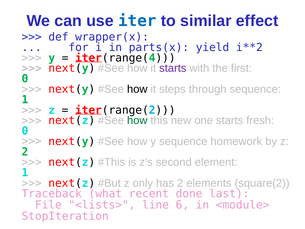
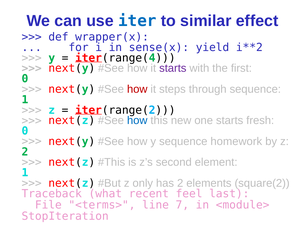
parts(x: parts(x -> sense(x
how at (137, 89) colour: black -> red
how at (137, 120) colour: green -> blue
done: done -> feel
<lists>: <lists> -> <terms>
6: 6 -> 7
